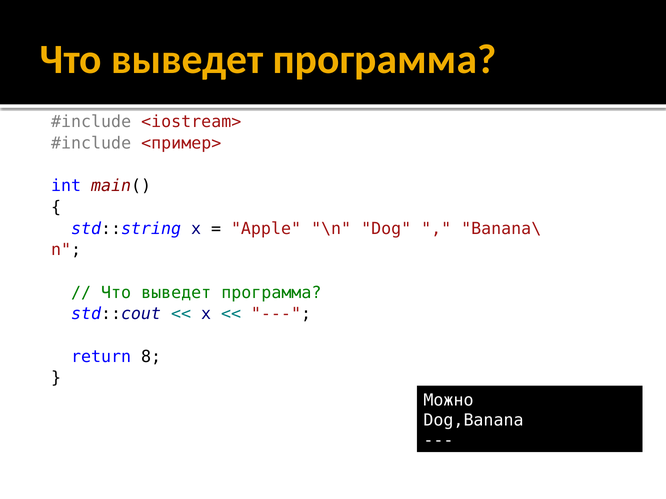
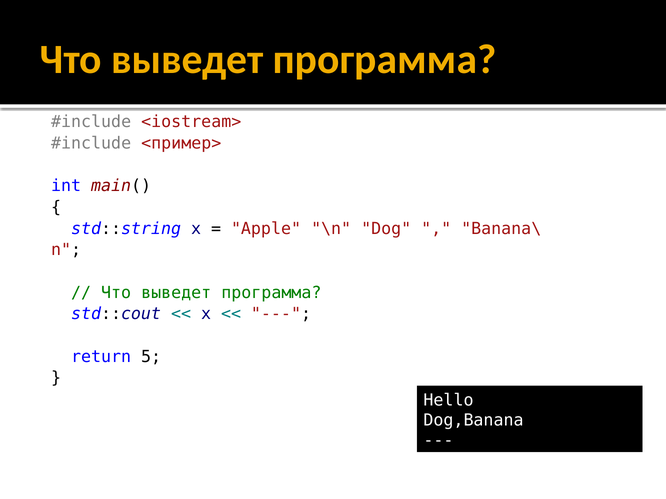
8: 8 -> 5
Можно: Можно -> Hello
